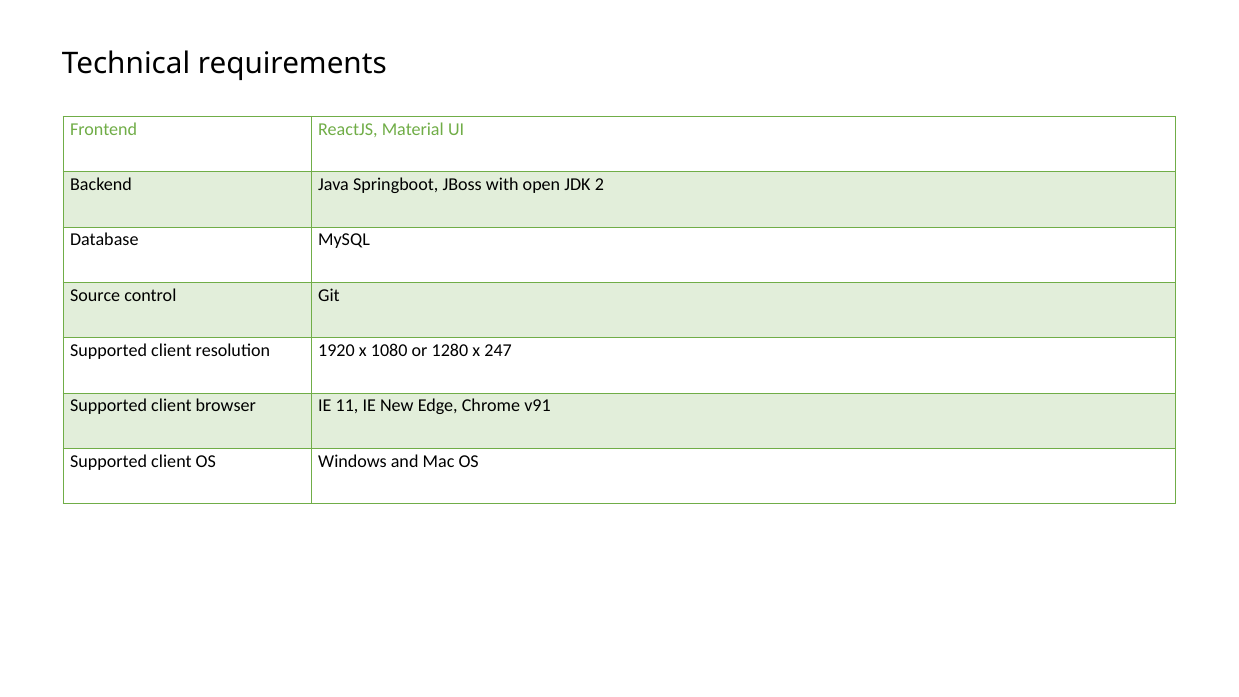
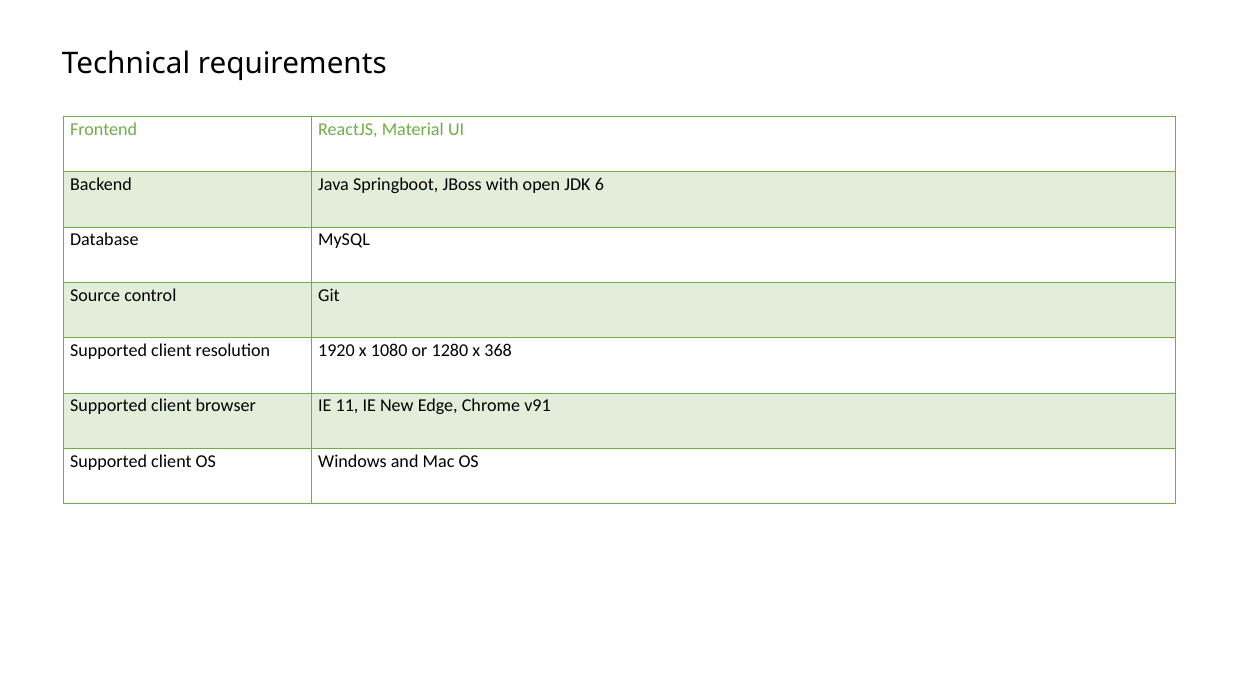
2: 2 -> 6
247: 247 -> 368
